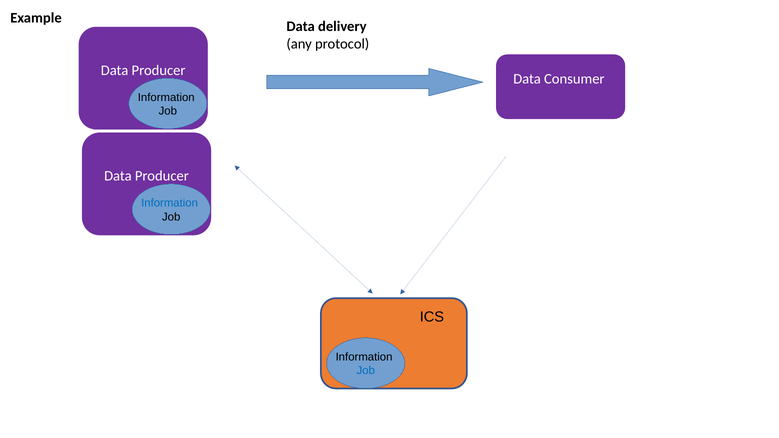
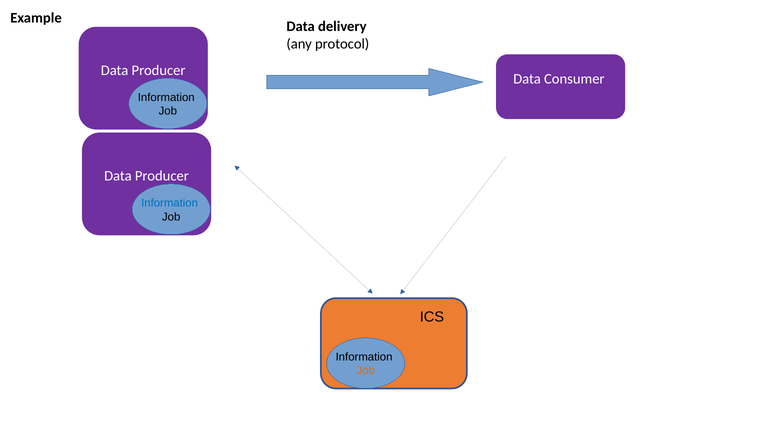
Job at (366, 371) colour: blue -> orange
